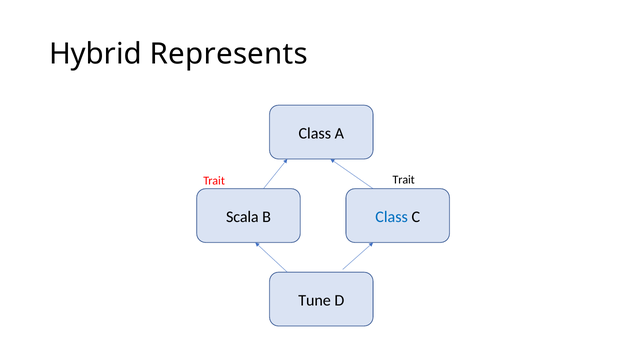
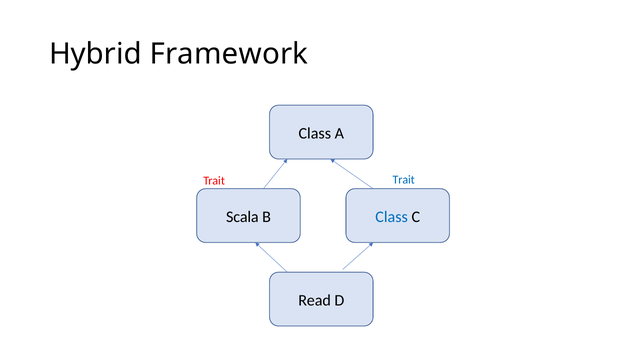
Represents: Represents -> Framework
Trait at (404, 179) colour: black -> blue
Tune: Tune -> Read
